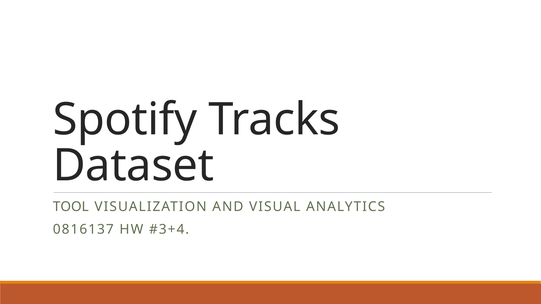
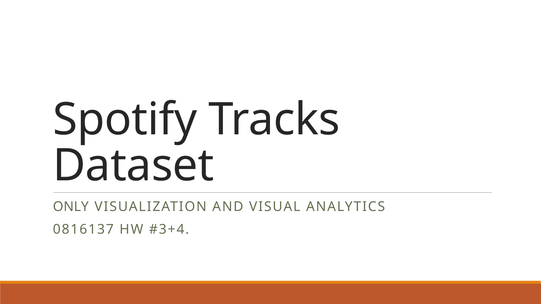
TOOL: TOOL -> ONLY
